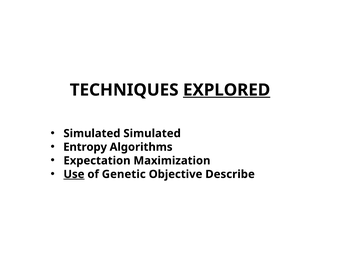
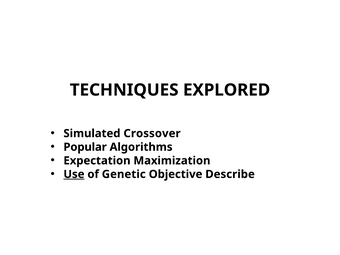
EXPLORED underline: present -> none
Simulated Simulated: Simulated -> Crossover
Entropy: Entropy -> Popular
